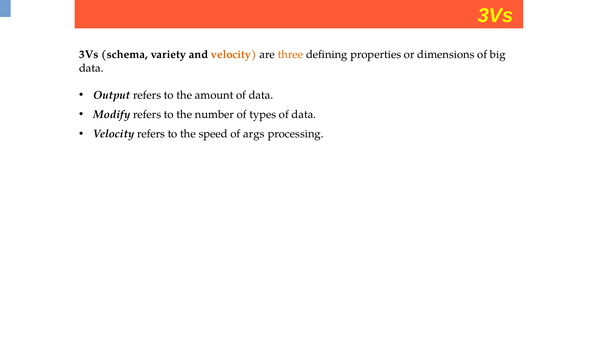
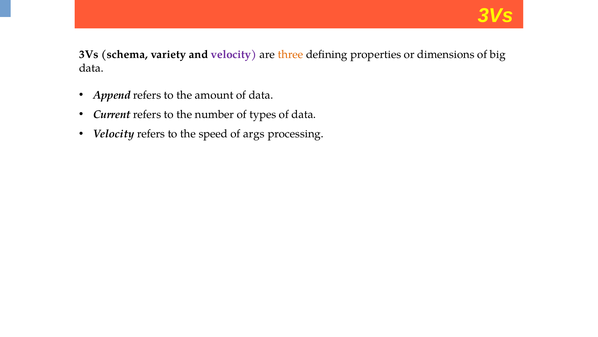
velocity at (234, 54) colour: orange -> purple
Output: Output -> Append
Modify: Modify -> Current
